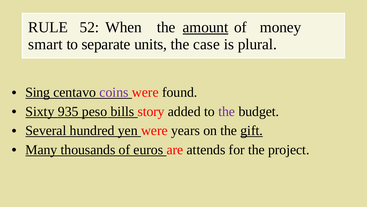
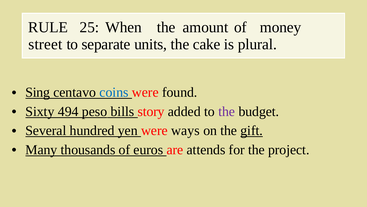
52: 52 -> 25
amount underline: present -> none
smart: smart -> street
case: case -> cake
coins colour: purple -> blue
935: 935 -> 494
years: years -> ways
